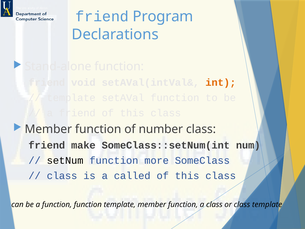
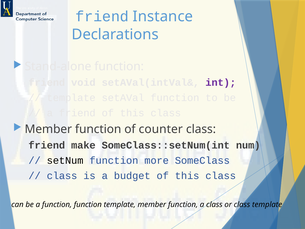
Program: Program -> Instance
int colour: orange -> purple
number: number -> counter
called: called -> budget
